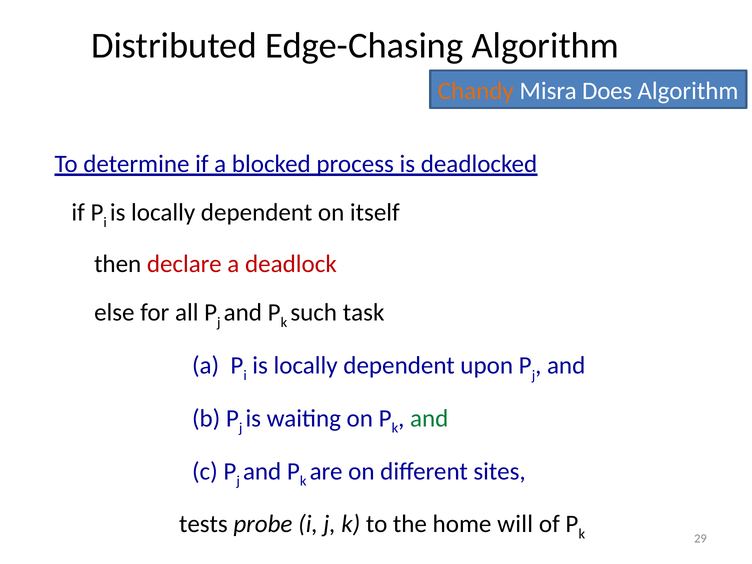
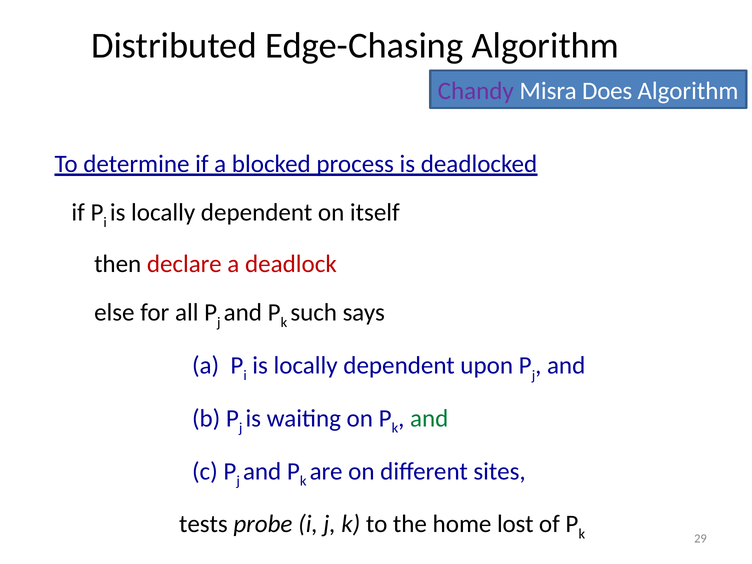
Chandy colour: orange -> purple
task: task -> says
will: will -> lost
